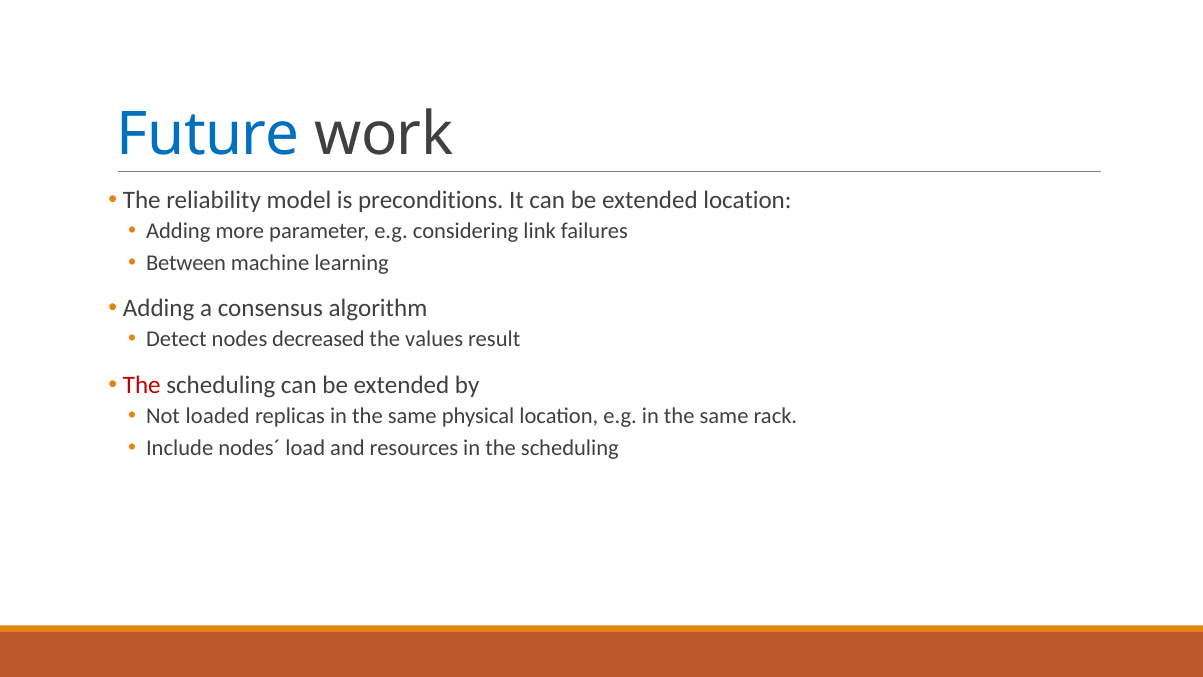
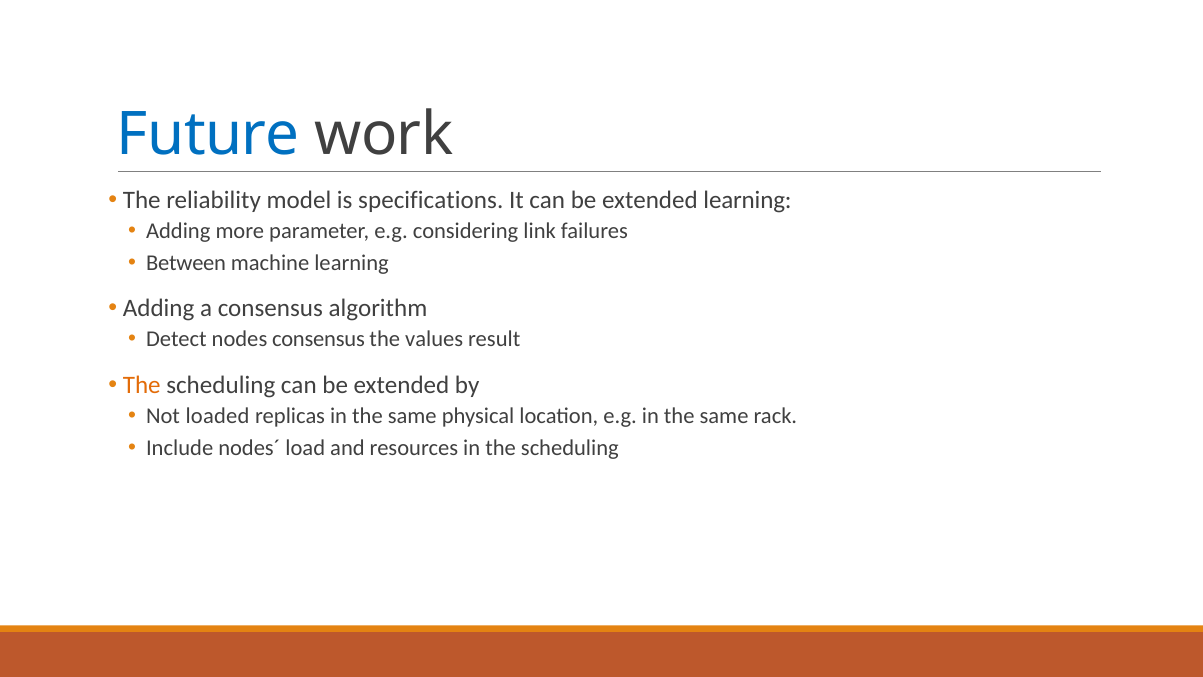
preconditions: preconditions -> specifications
extended location: location -> learning
nodes decreased: decreased -> consensus
The at (142, 385) colour: red -> orange
